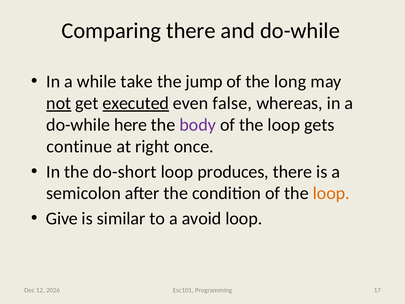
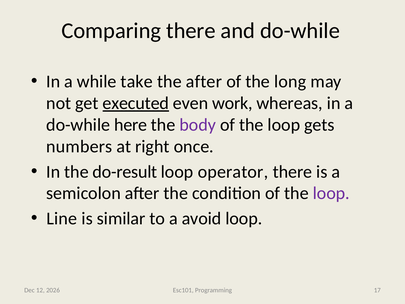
the jump: jump -> after
not underline: present -> none
false: false -> work
continue: continue -> numbers
do-short: do-short -> do-result
produces: produces -> operator
loop at (331, 193) colour: orange -> purple
Give: Give -> Line
